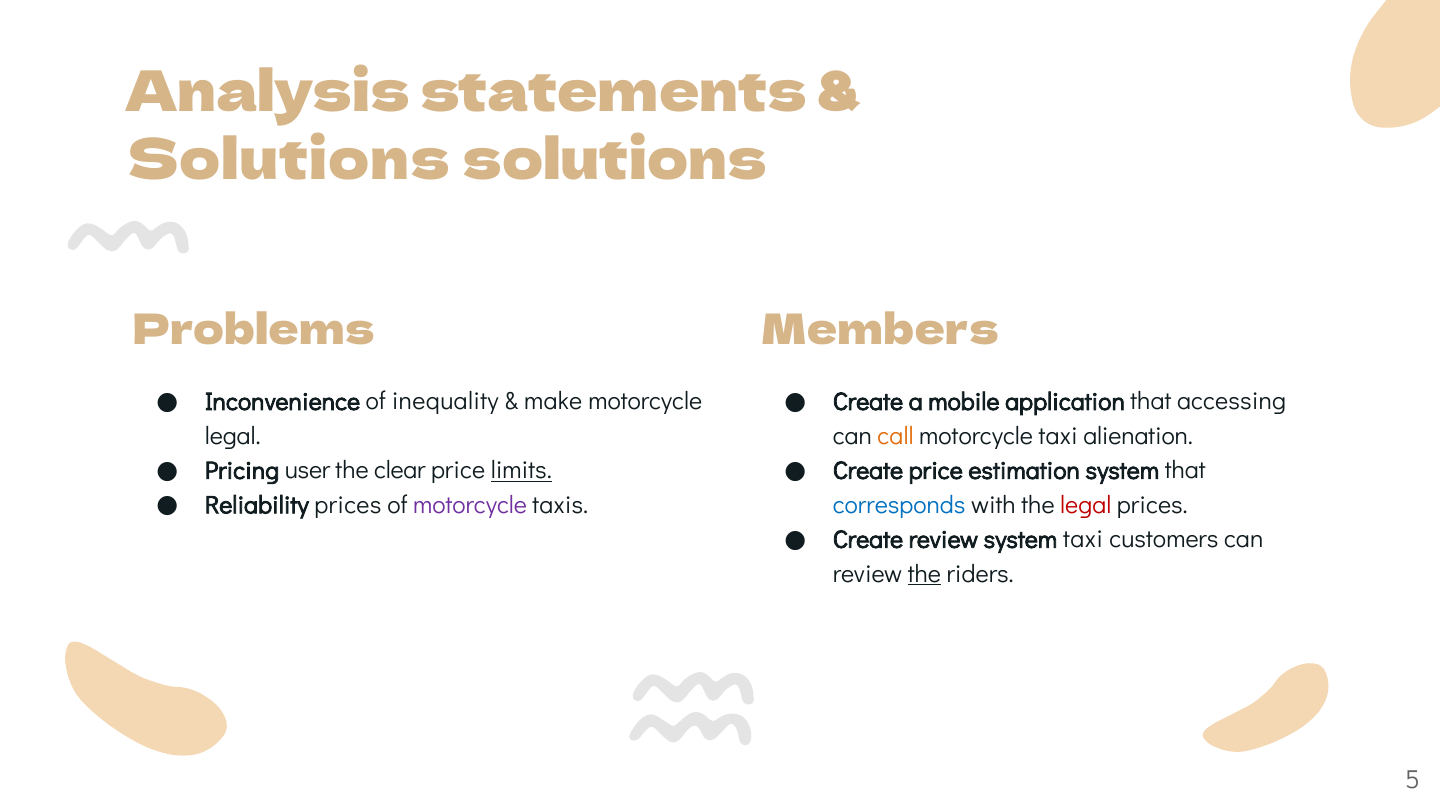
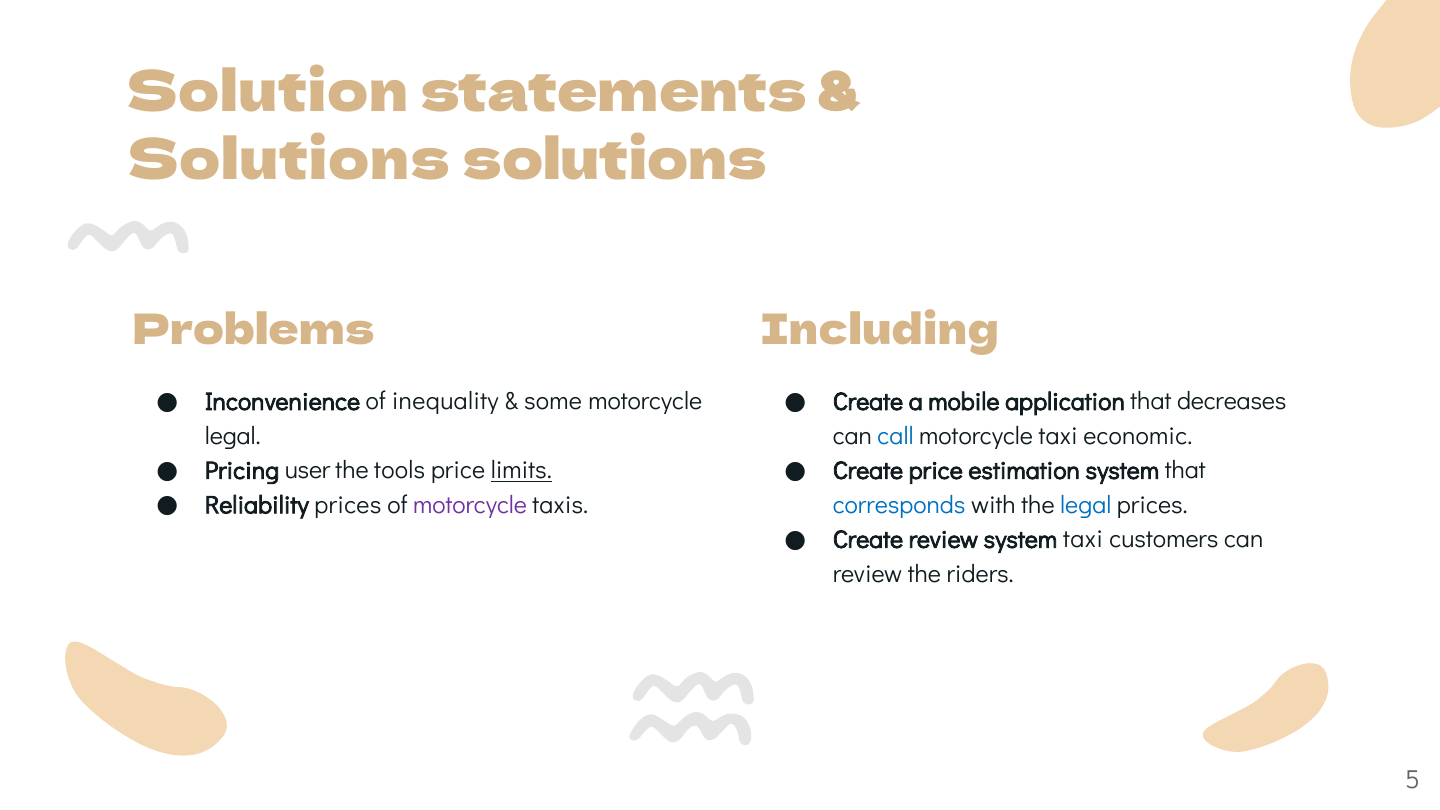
Analysis: Analysis -> Solution
Members: Members -> Including
make: make -> some
accessing: accessing -> decreases
call colour: orange -> blue
alienation: alienation -> economic
clear: clear -> tools
legal at (1086, 505) colour: red -> blue
the at (924, 574) underline: present -> none
